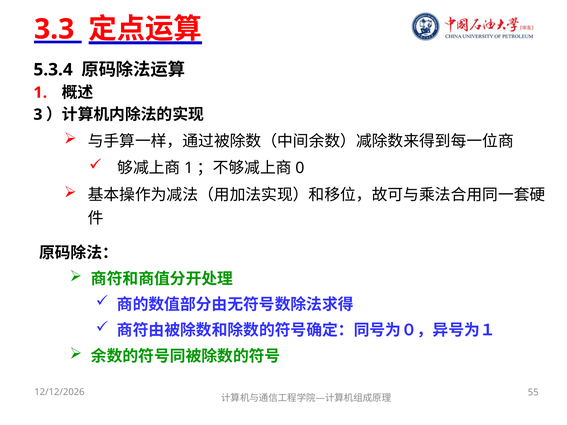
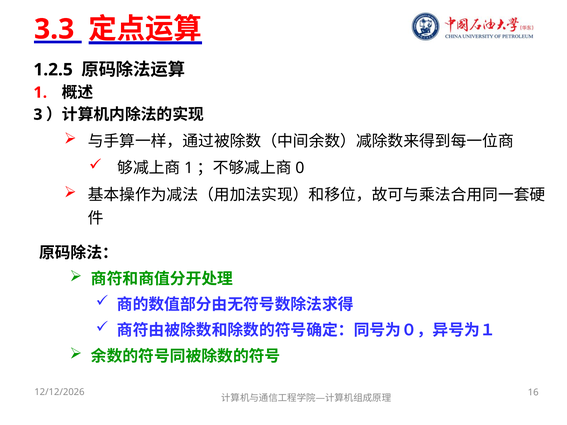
5.3.4: 5.3.4 -> 1.2.5
55: 55 -> 16
